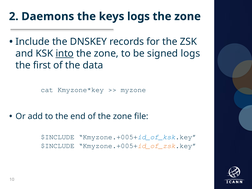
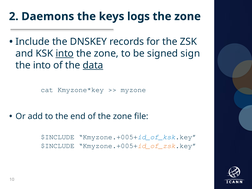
signed logs: logs -> sign
the first: first -> into
data underline: none -> present
